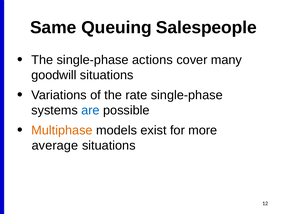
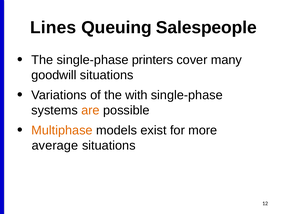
Same: Same -> Lines
actions: actions -> printers
rate: rate -> with
are colour: blue -> orange
